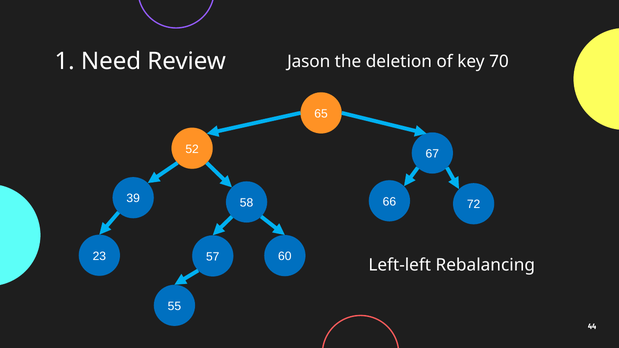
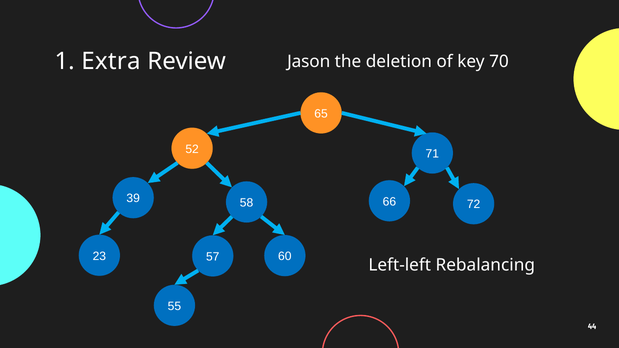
Need: Need -> Extra
67: 67 -> 71
